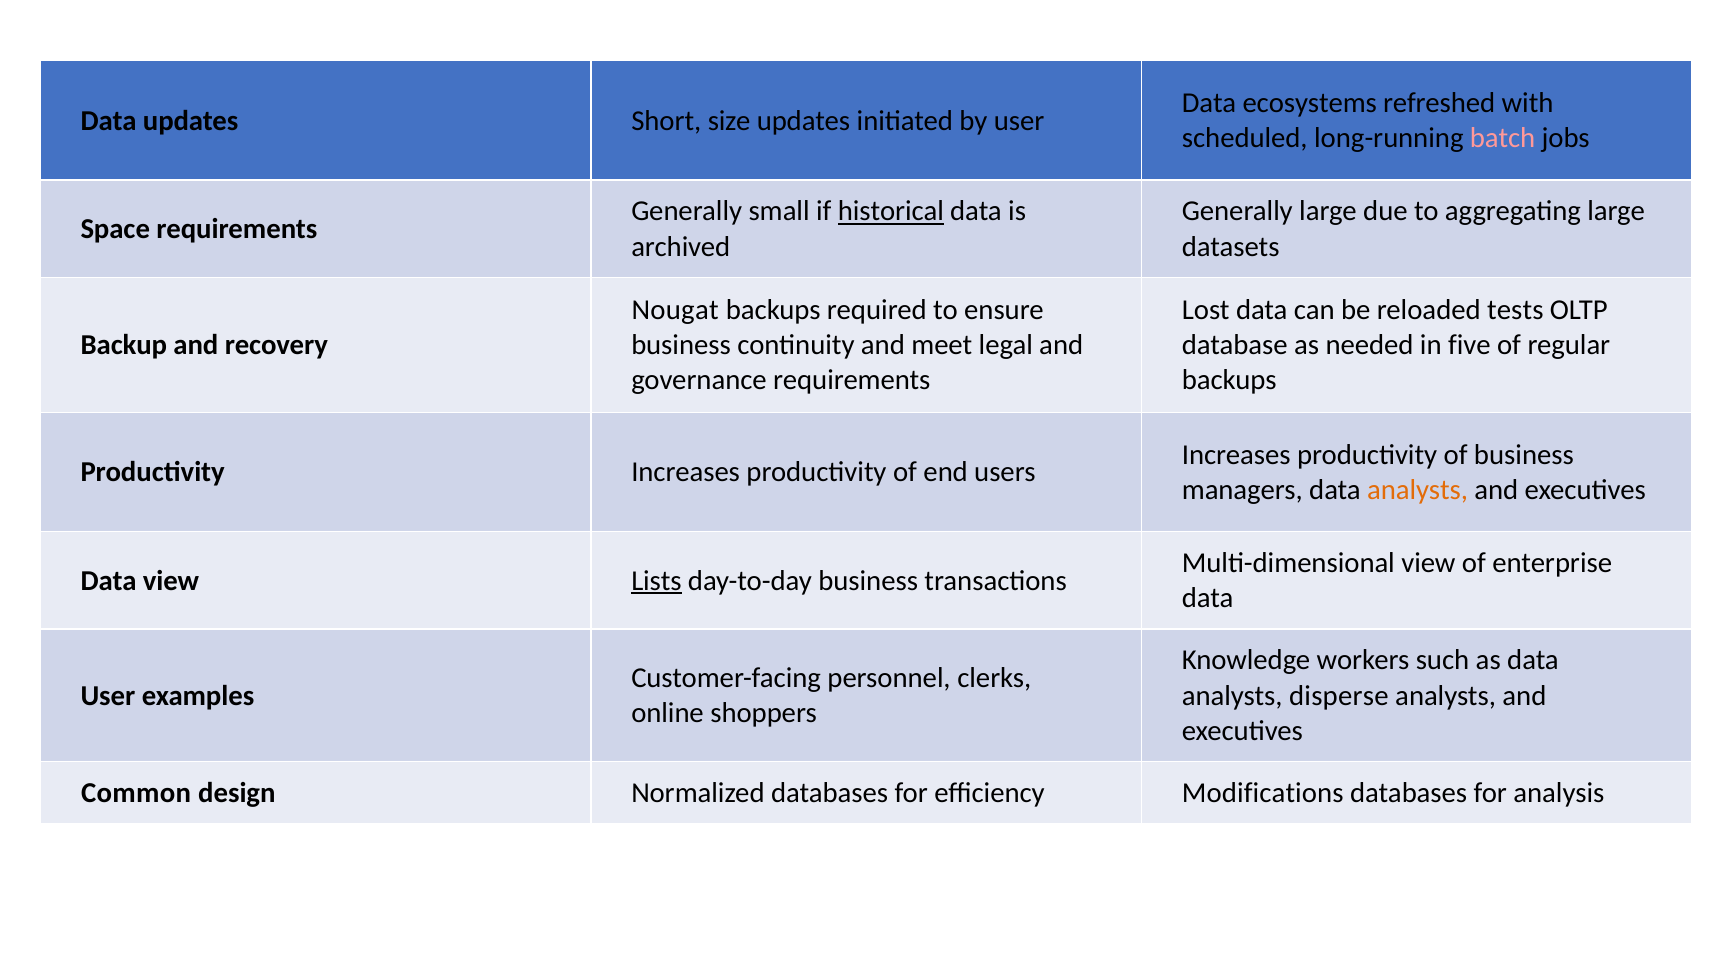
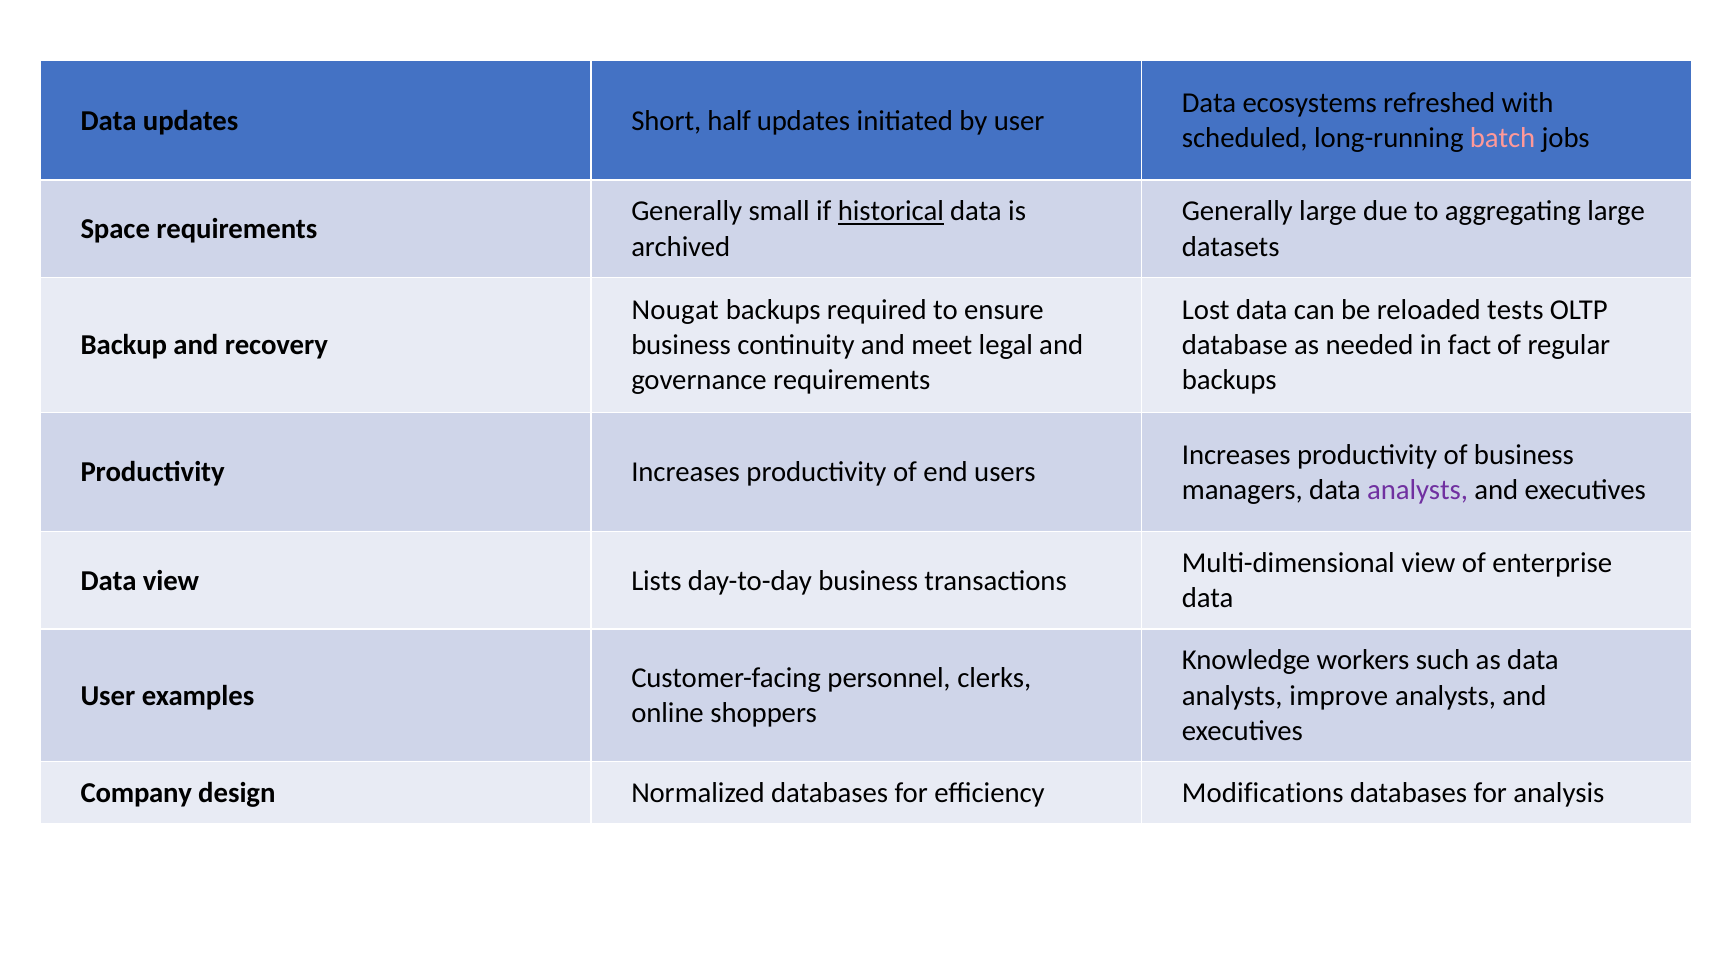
size: size -> half
five: five -> fact
analysts at (1418, 490) colour: orange -> purple
Lists underline: present -> none
disperse: disperse -> improve
Common: Common -> Company
